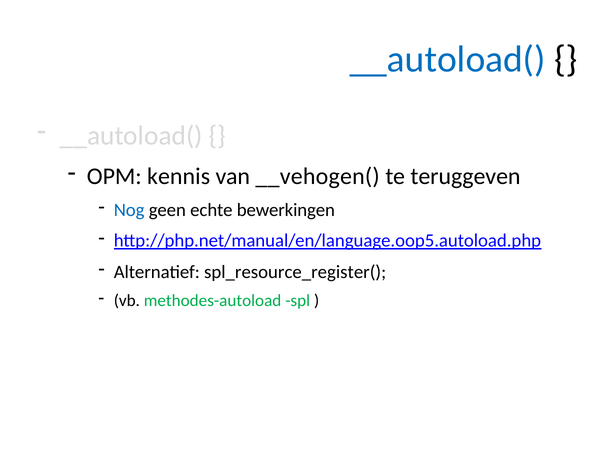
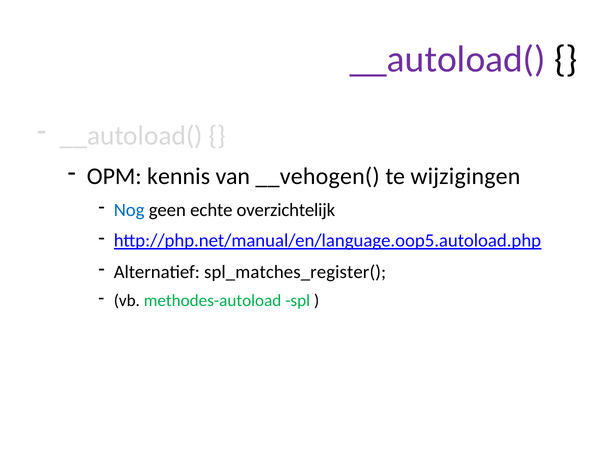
__autoload( at (448, 60) colour: blue -> purple
teruggeven: teruggeven -> wijzigingen
bewerkingen: bewerkingen -> overzichtelijk
spl_resource_register(: spl_resource_register( -> spl_matches_register(
